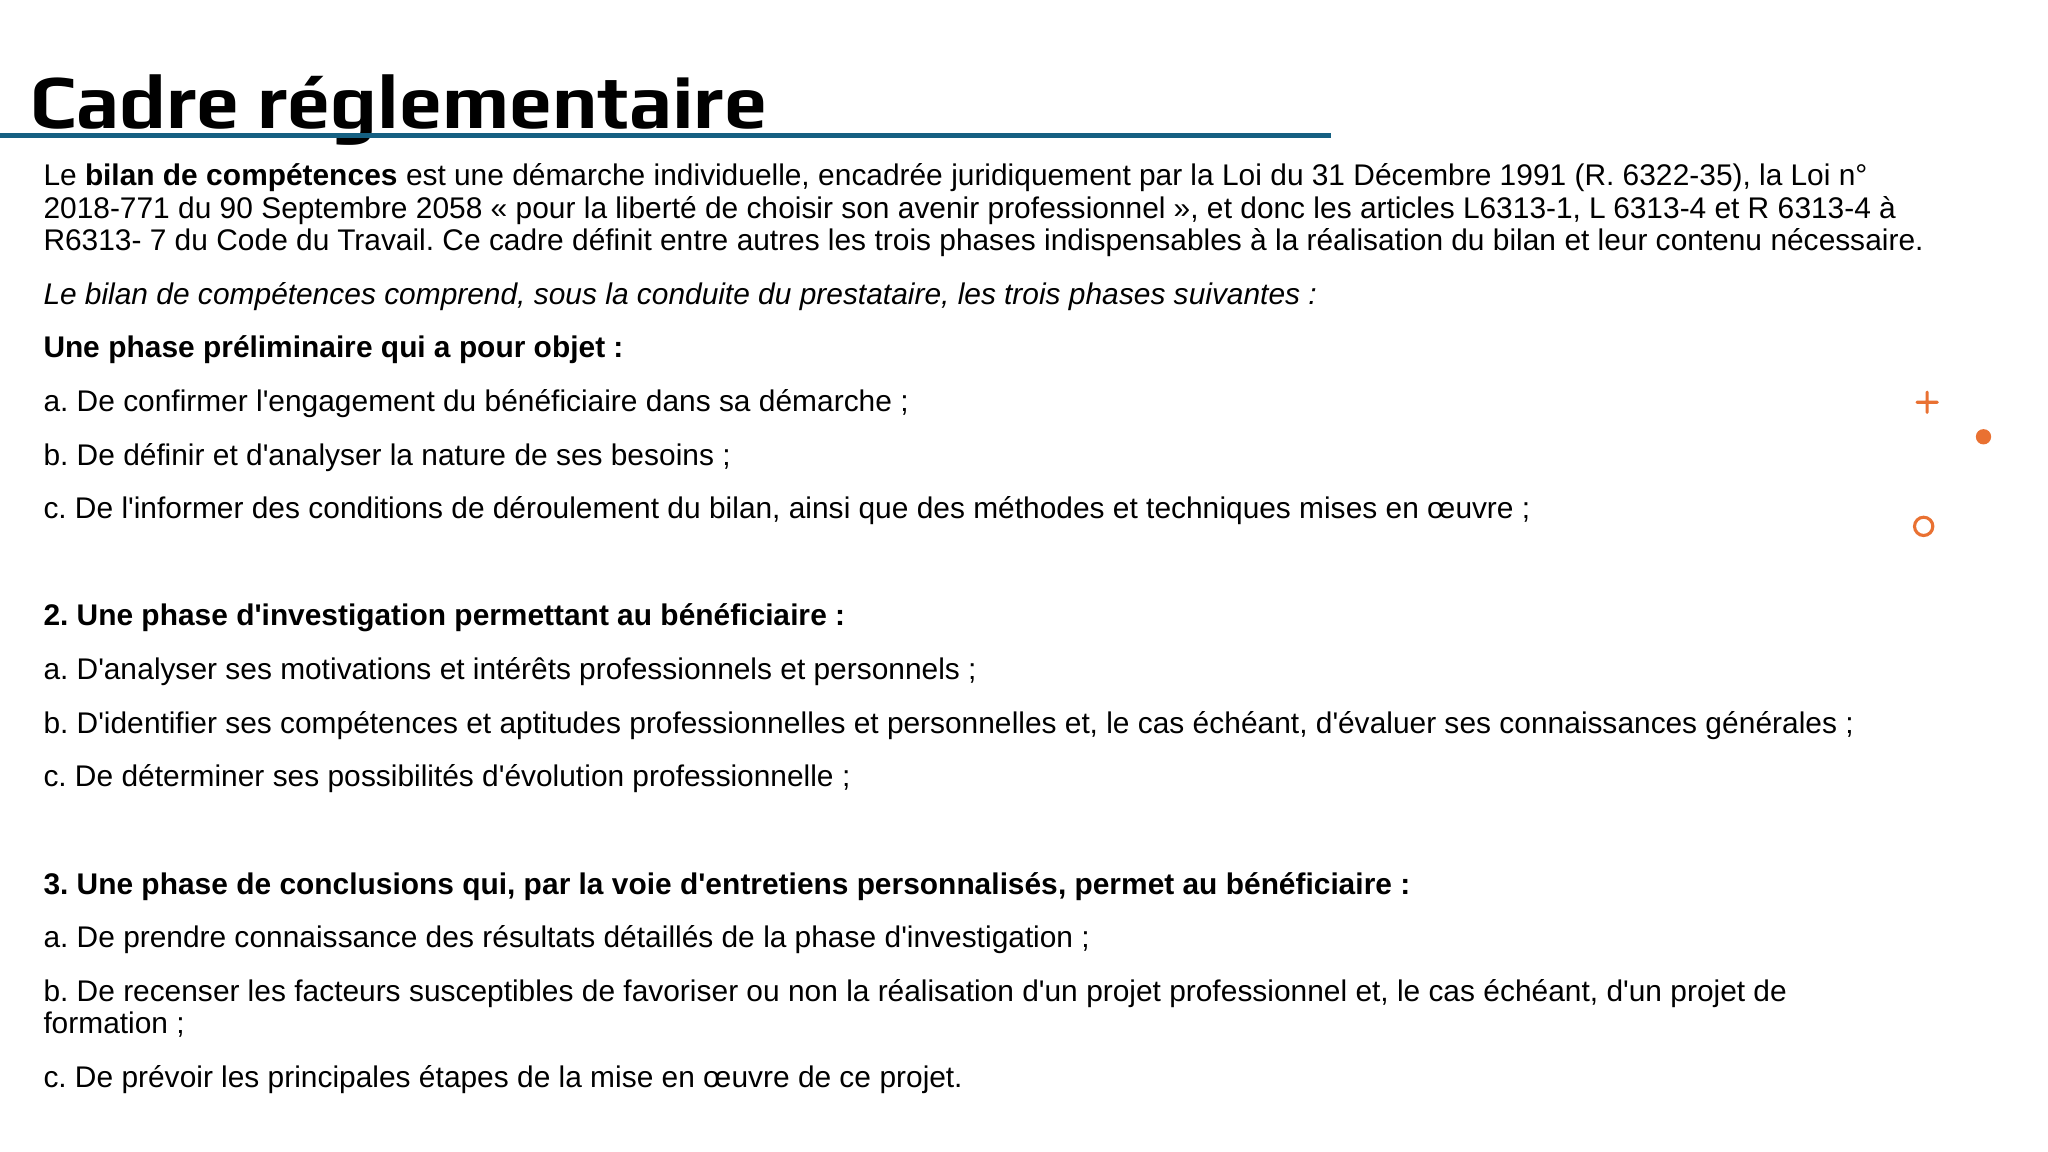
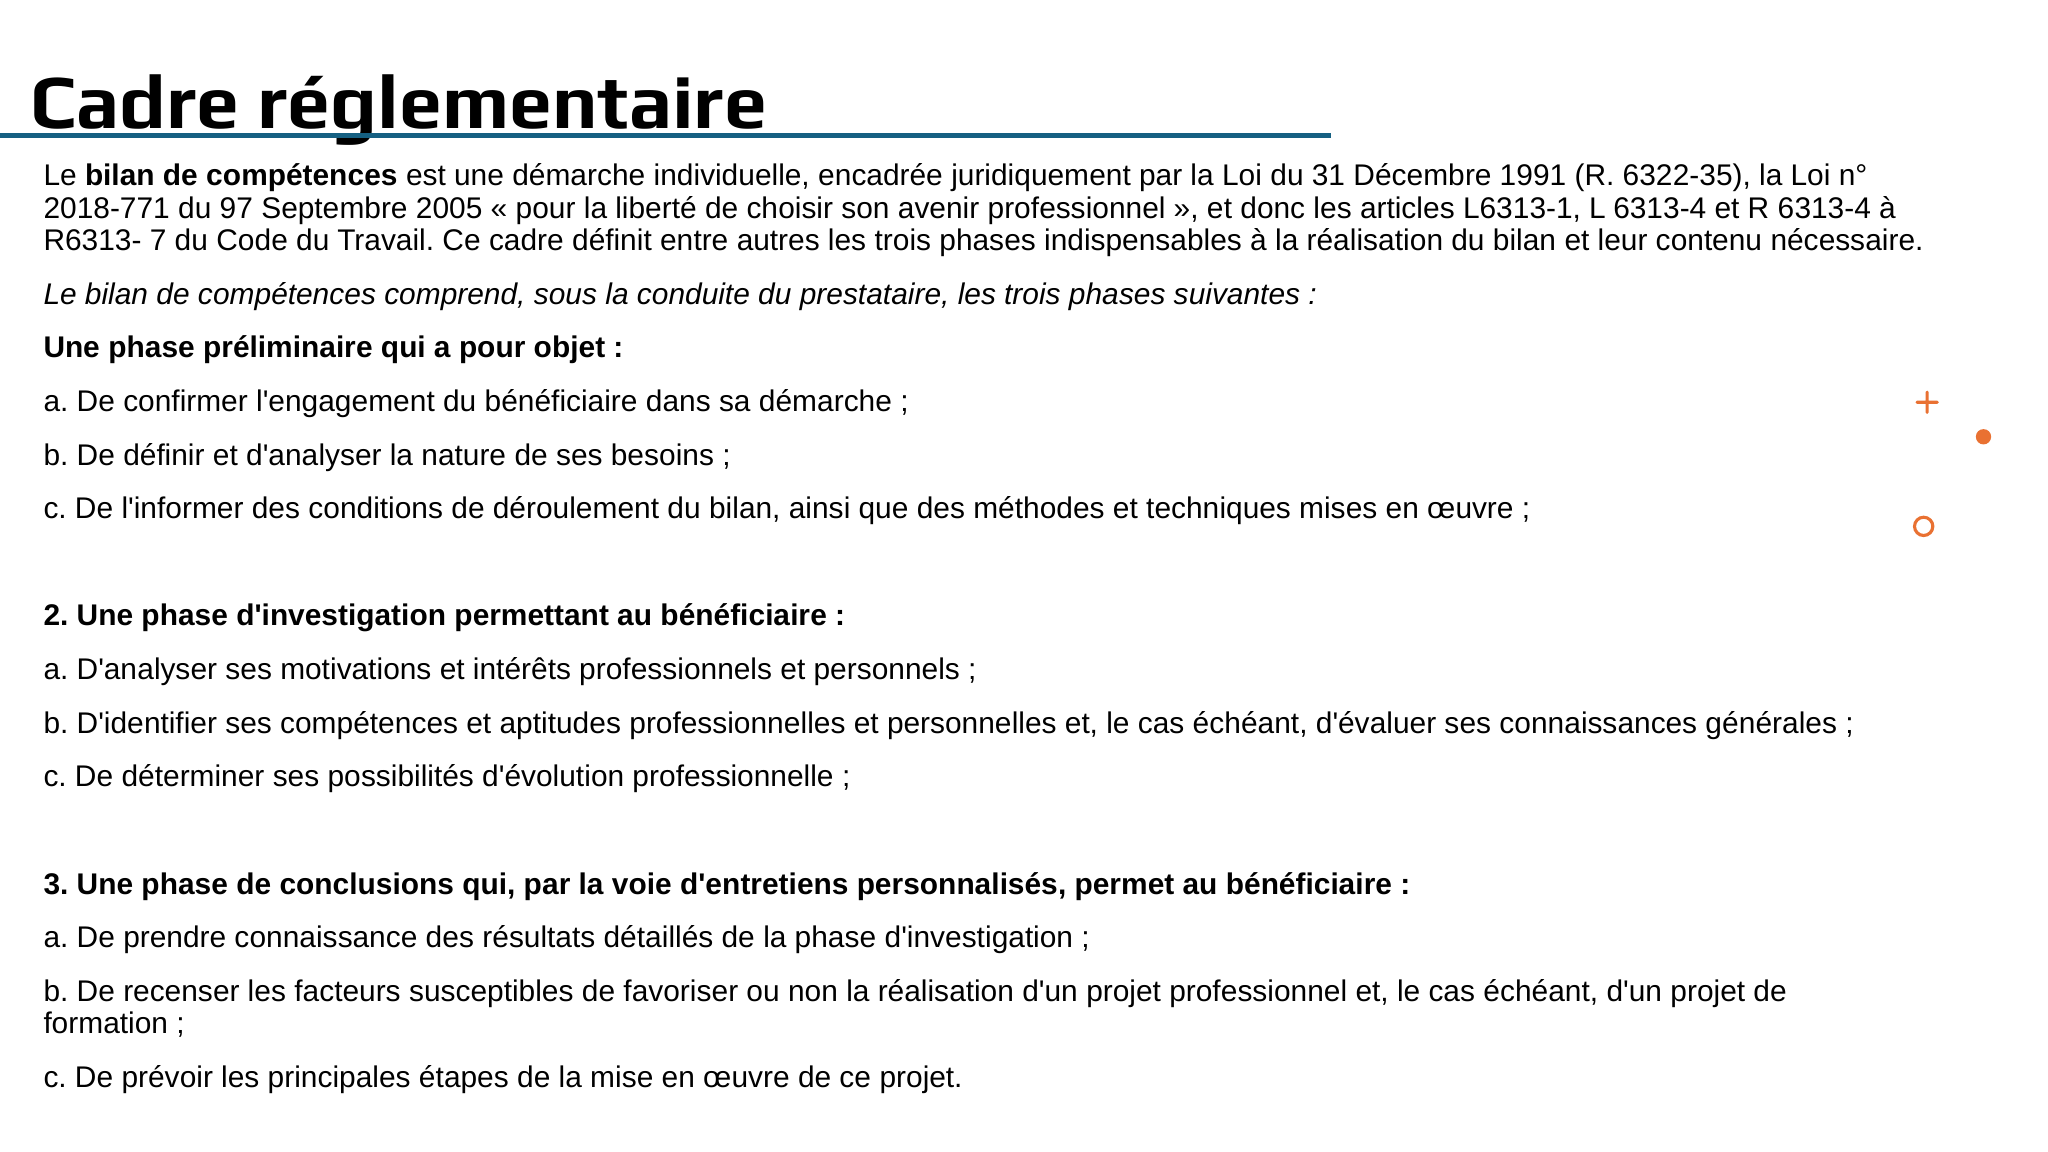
90: 90 -> 97
2058: 2058 -> 2005
